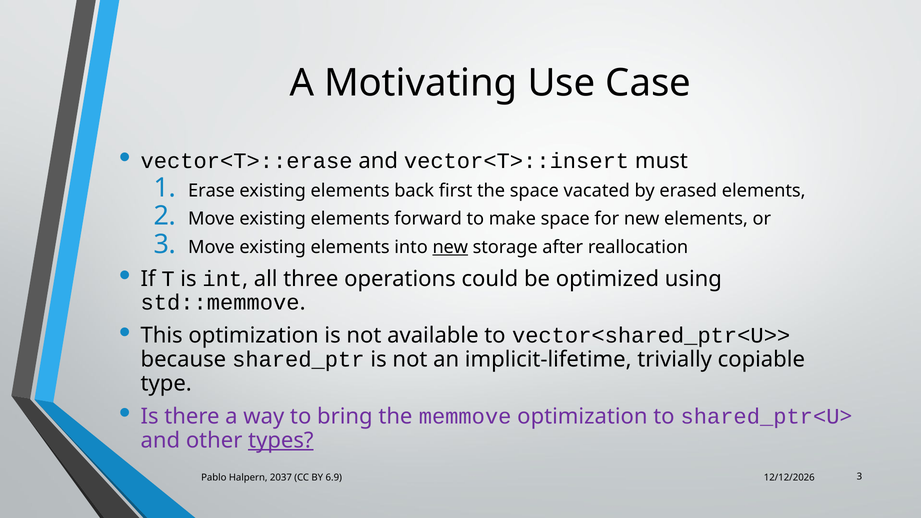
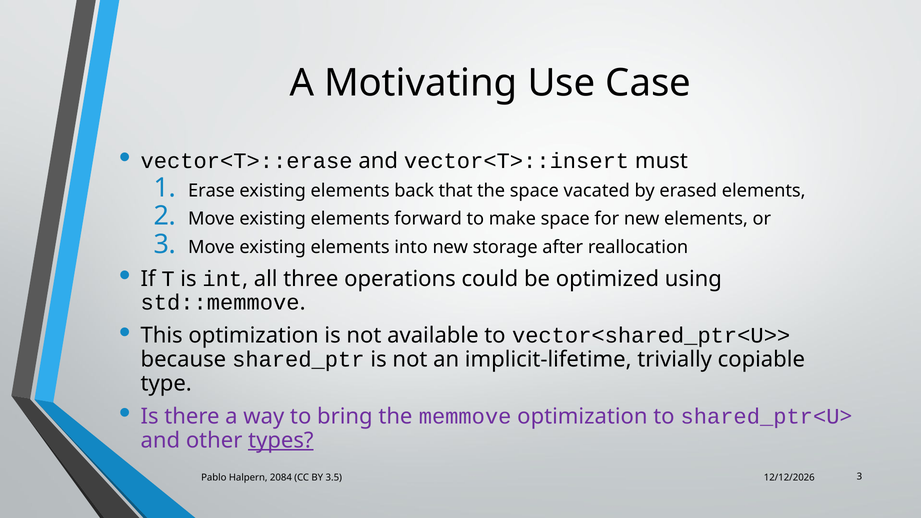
first: first -> that
new at (450, 247) underline: present -> none
2037: 2037 -> 2084
6.9: 6.9 -> 3.5
